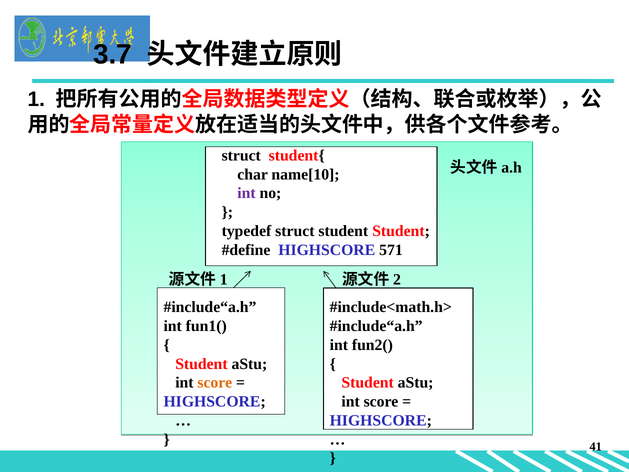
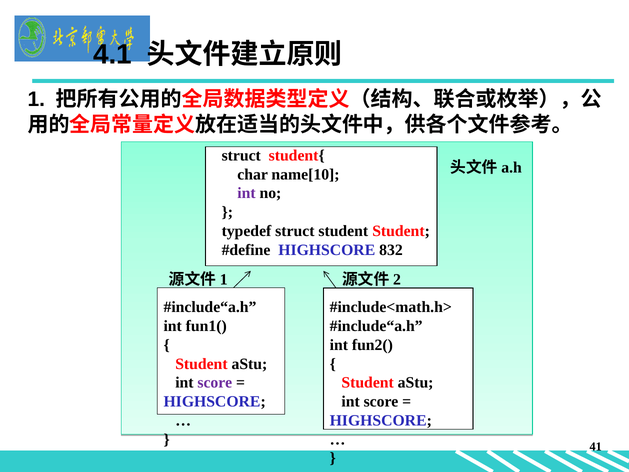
3.7: 3.7 -> 4.1
571: 571 -> 832
score at (215, 382) colour: orange -> purple
